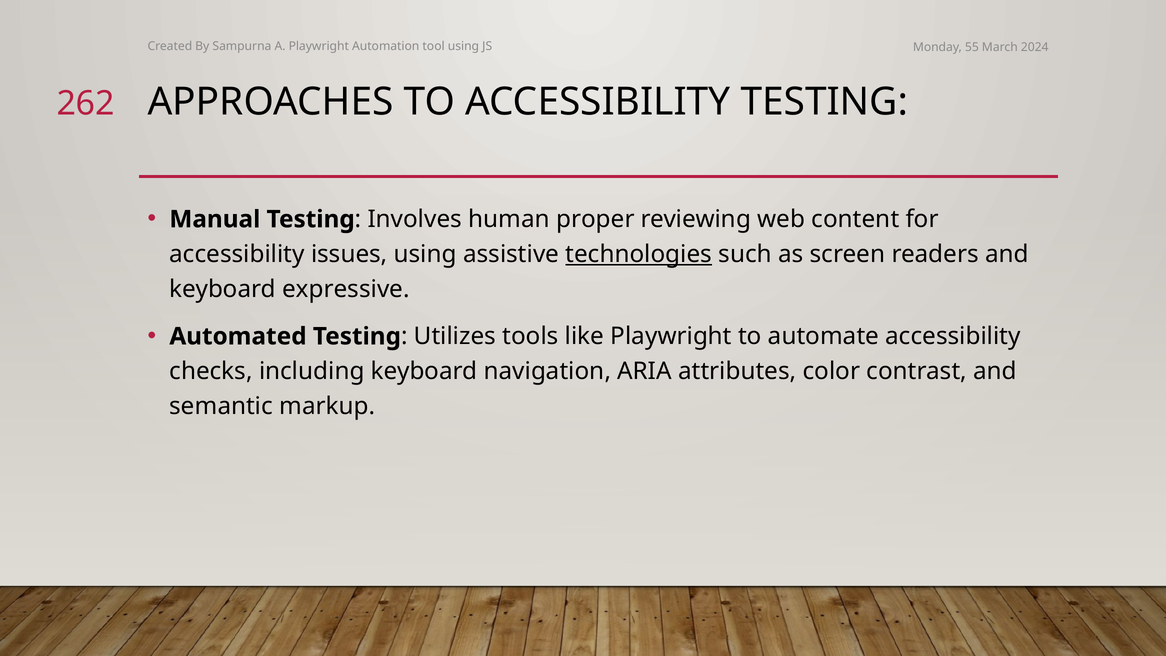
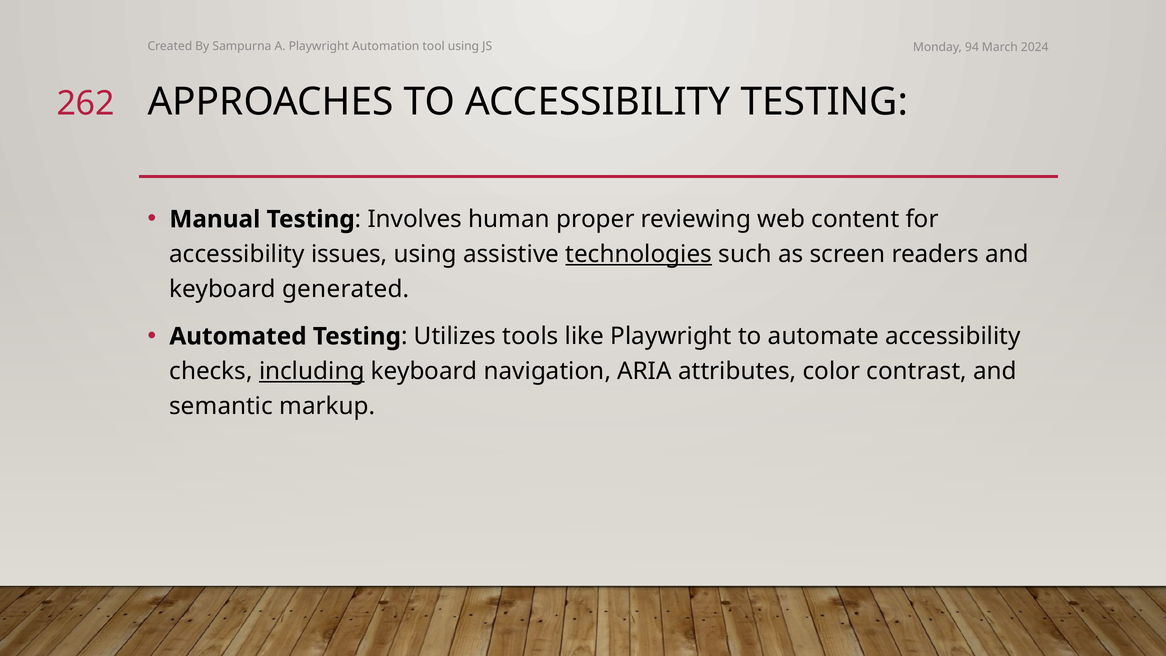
55: 55 -> 94
expressive: expressive -> generated
including underline: none -> present
